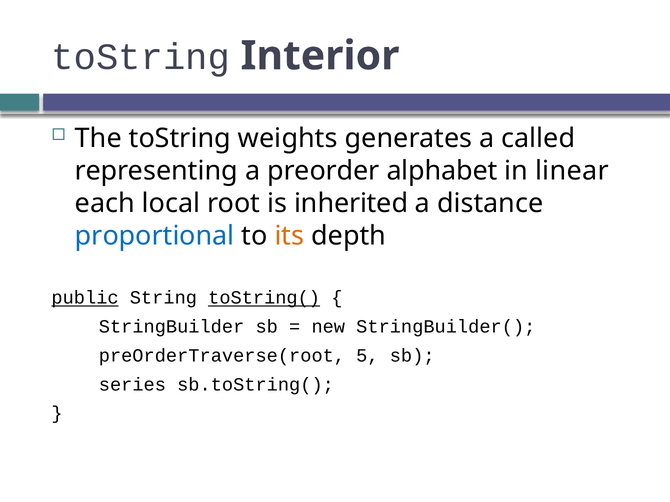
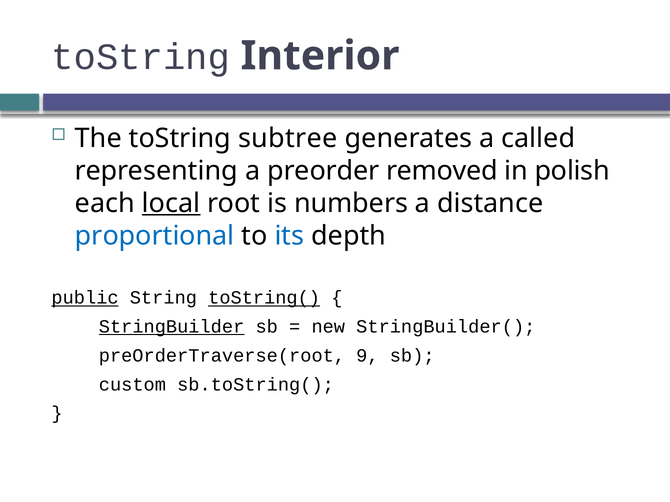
weights: weights -> subtree
alphabet: alphabet -> removed
linear: linear -> polish
local underline: none -> present
inherited: inherited -> numbers
its colour: orange -> blue
StringBuilder underline: none -> present
5: 5 -> 9
series: series -> custom
